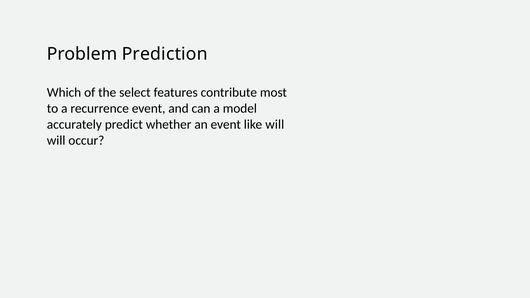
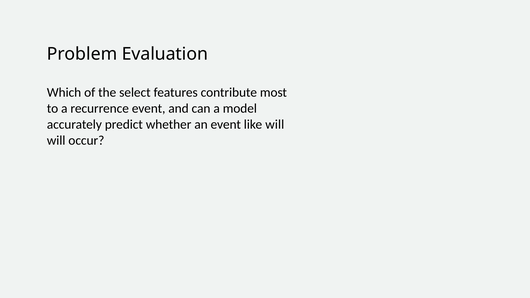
Prediction: Prediction -> Evaluation
